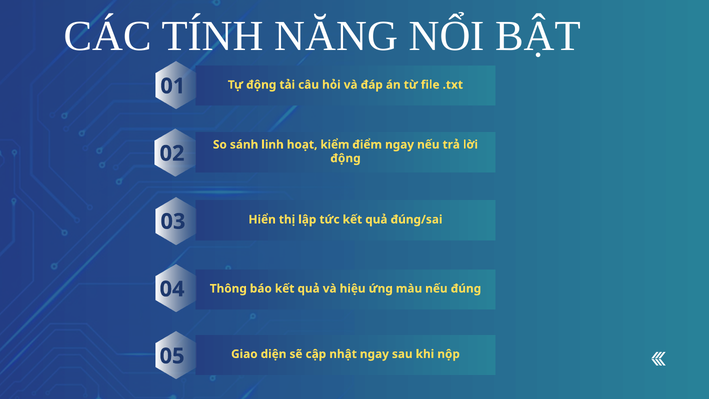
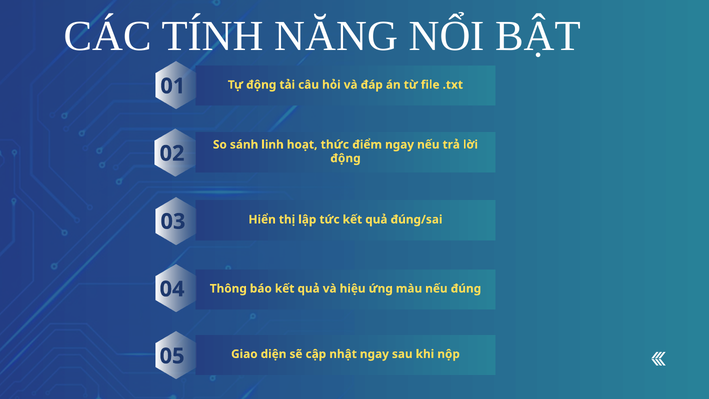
kiểm: kiểm -> thức
